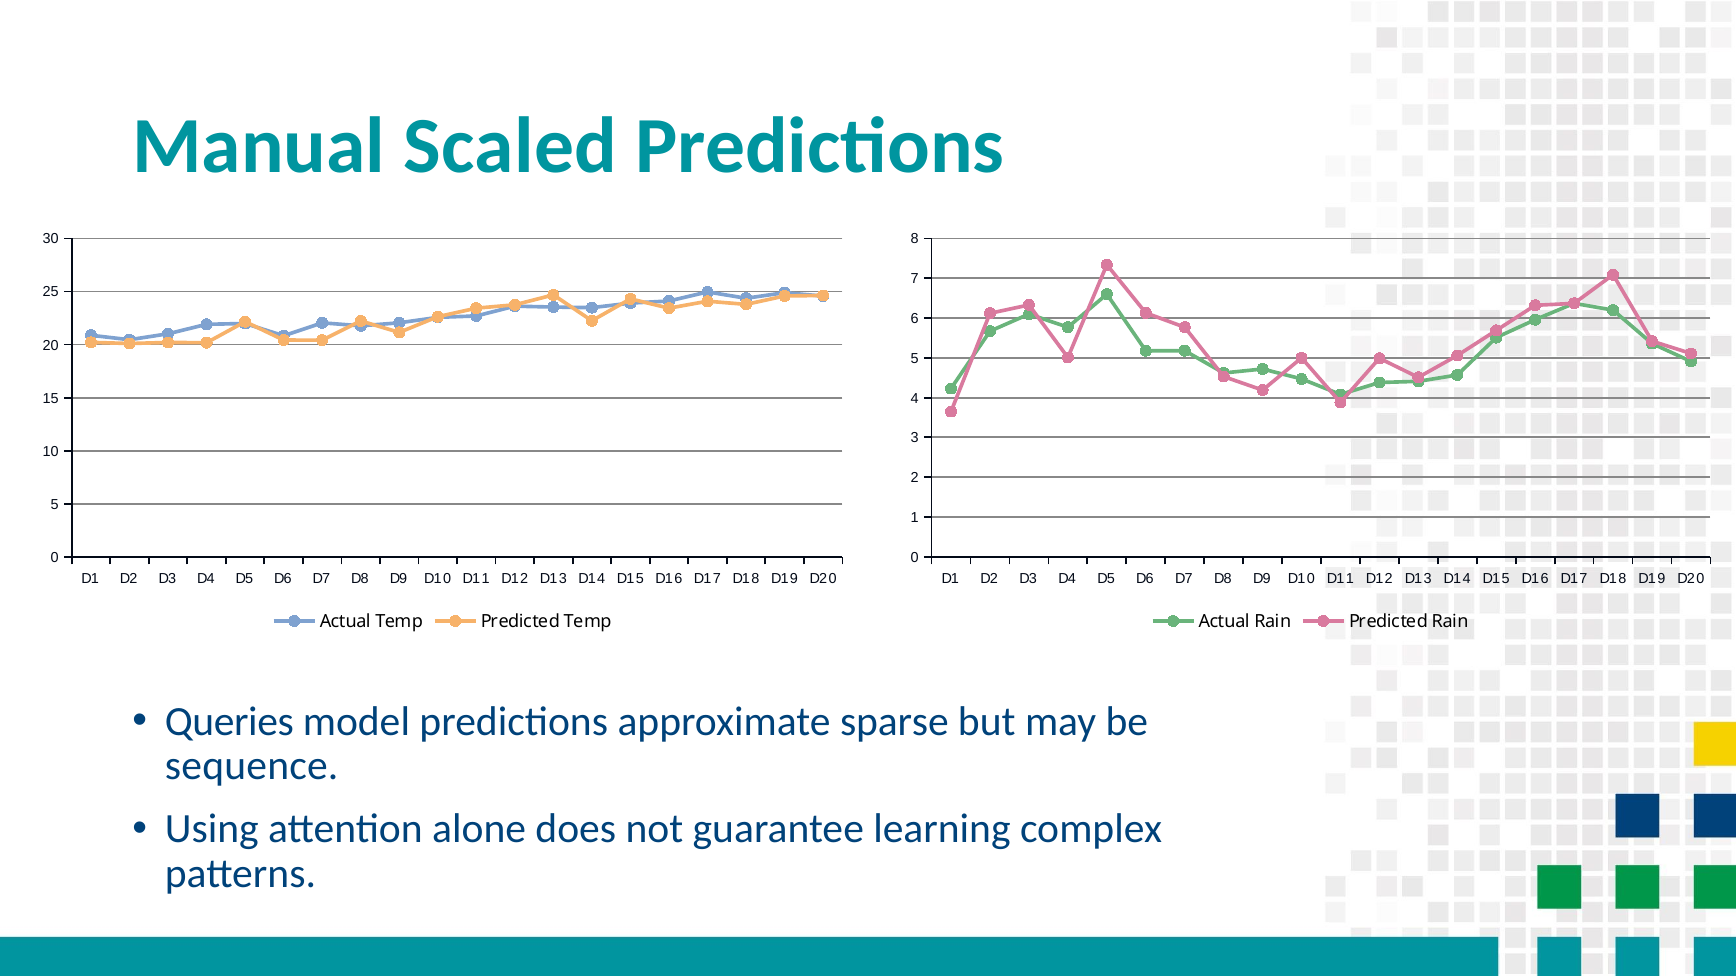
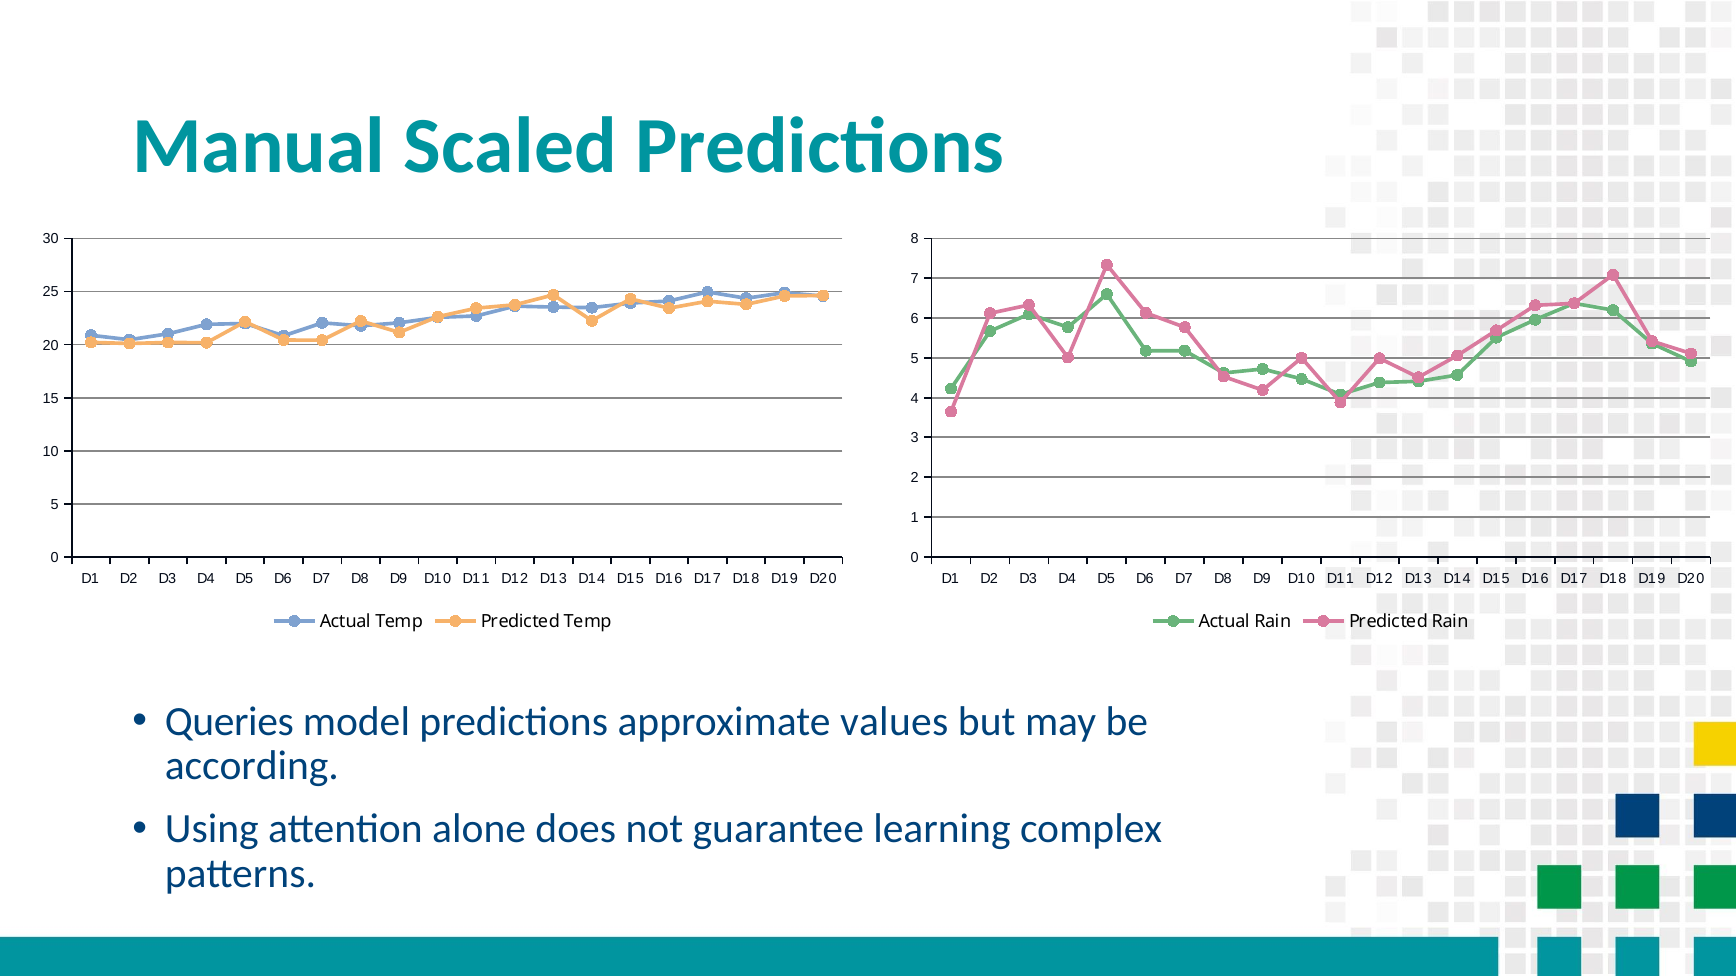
sparse: sparse -> values
sequence: sequence -> according
